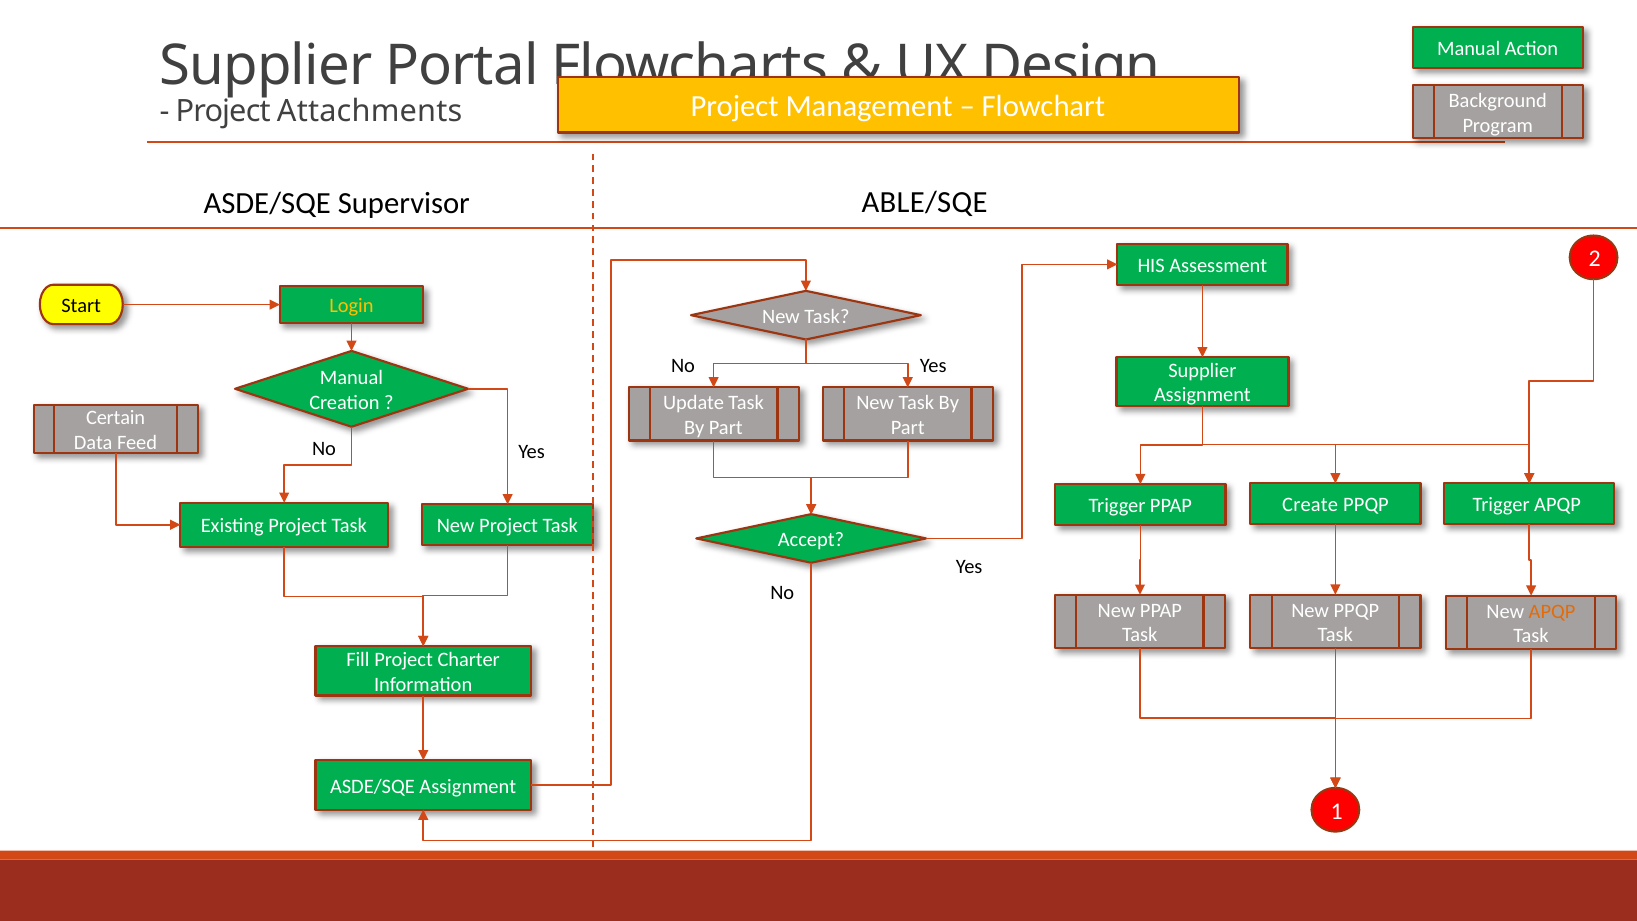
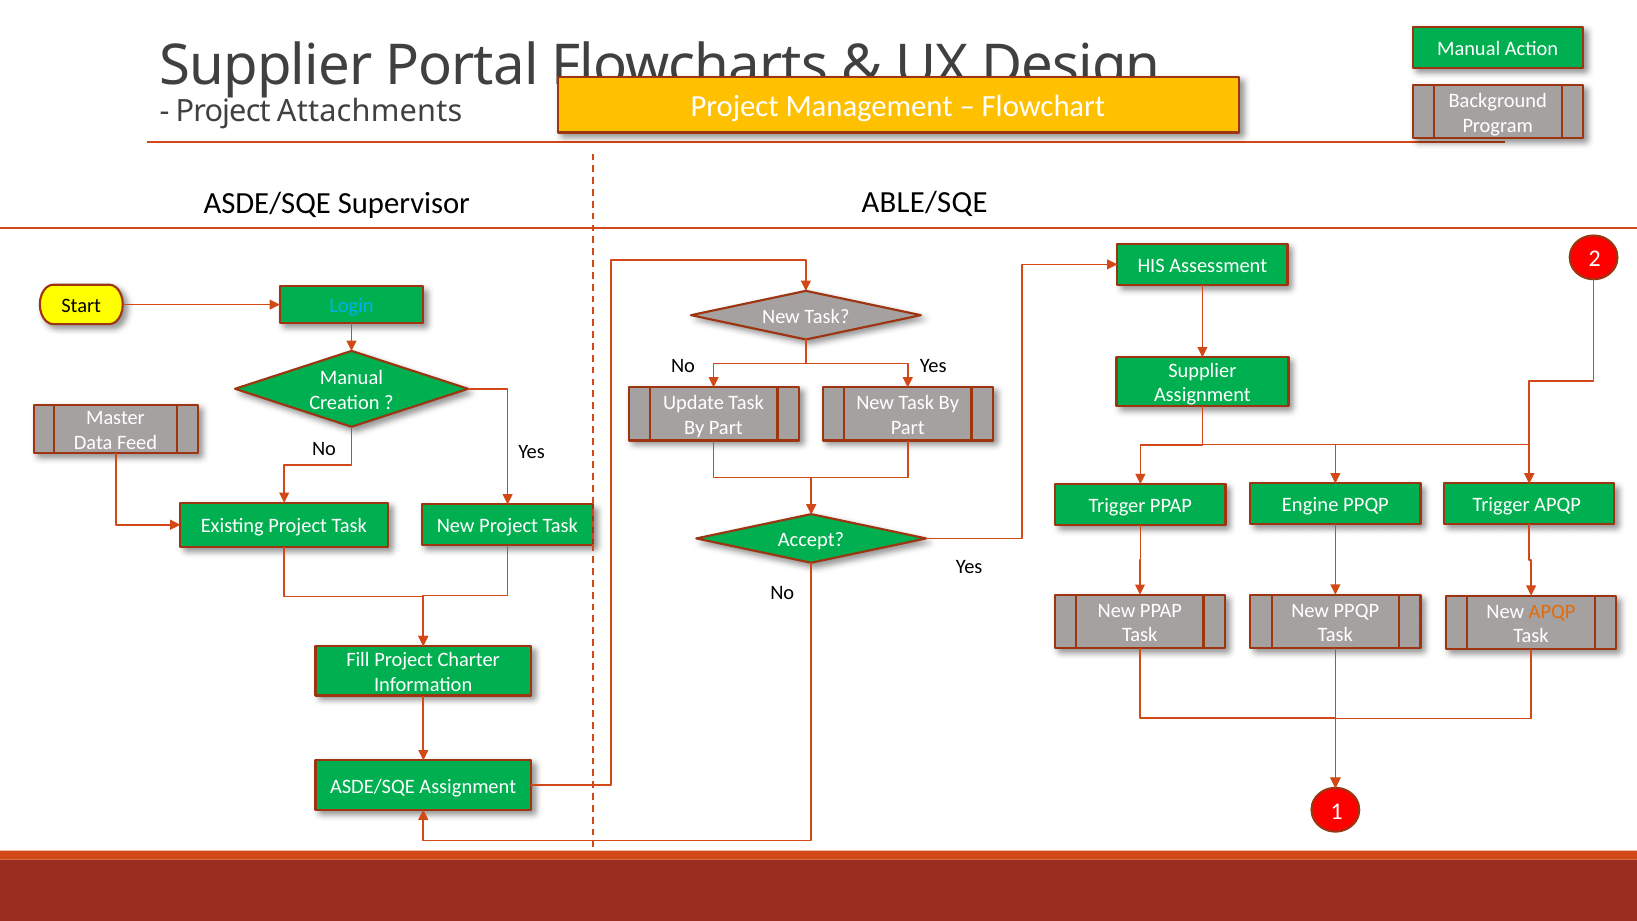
Login colour: yellow -> light blue
Certain: Certain -> Master
Create: Create -> Engine
